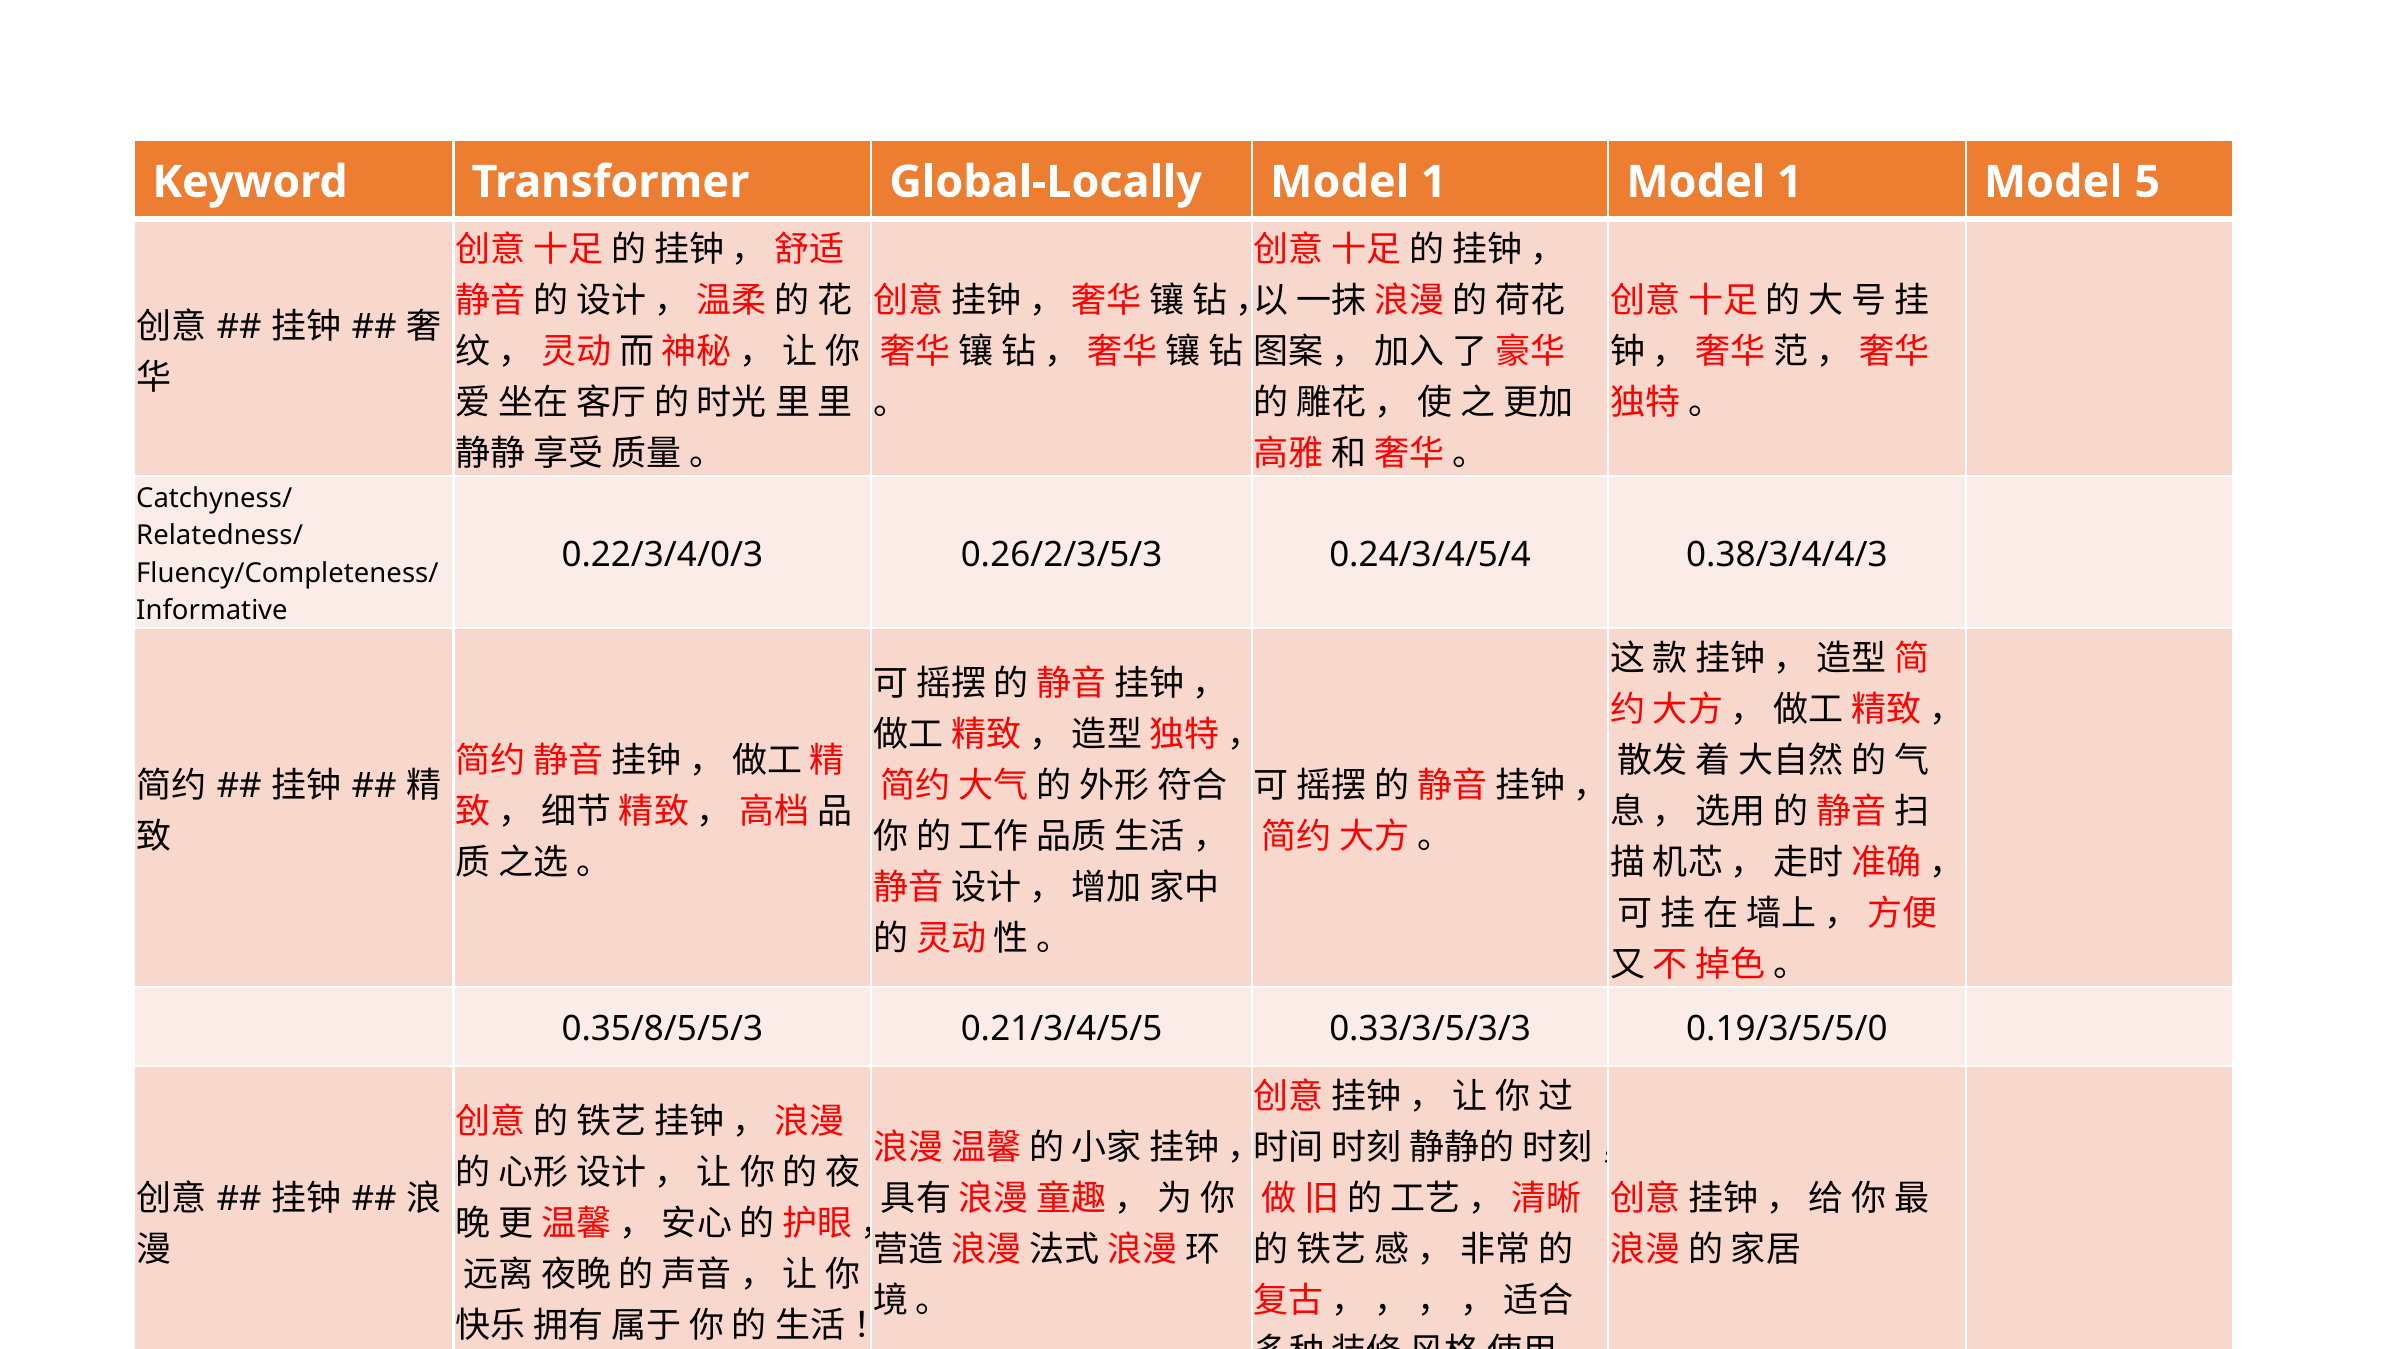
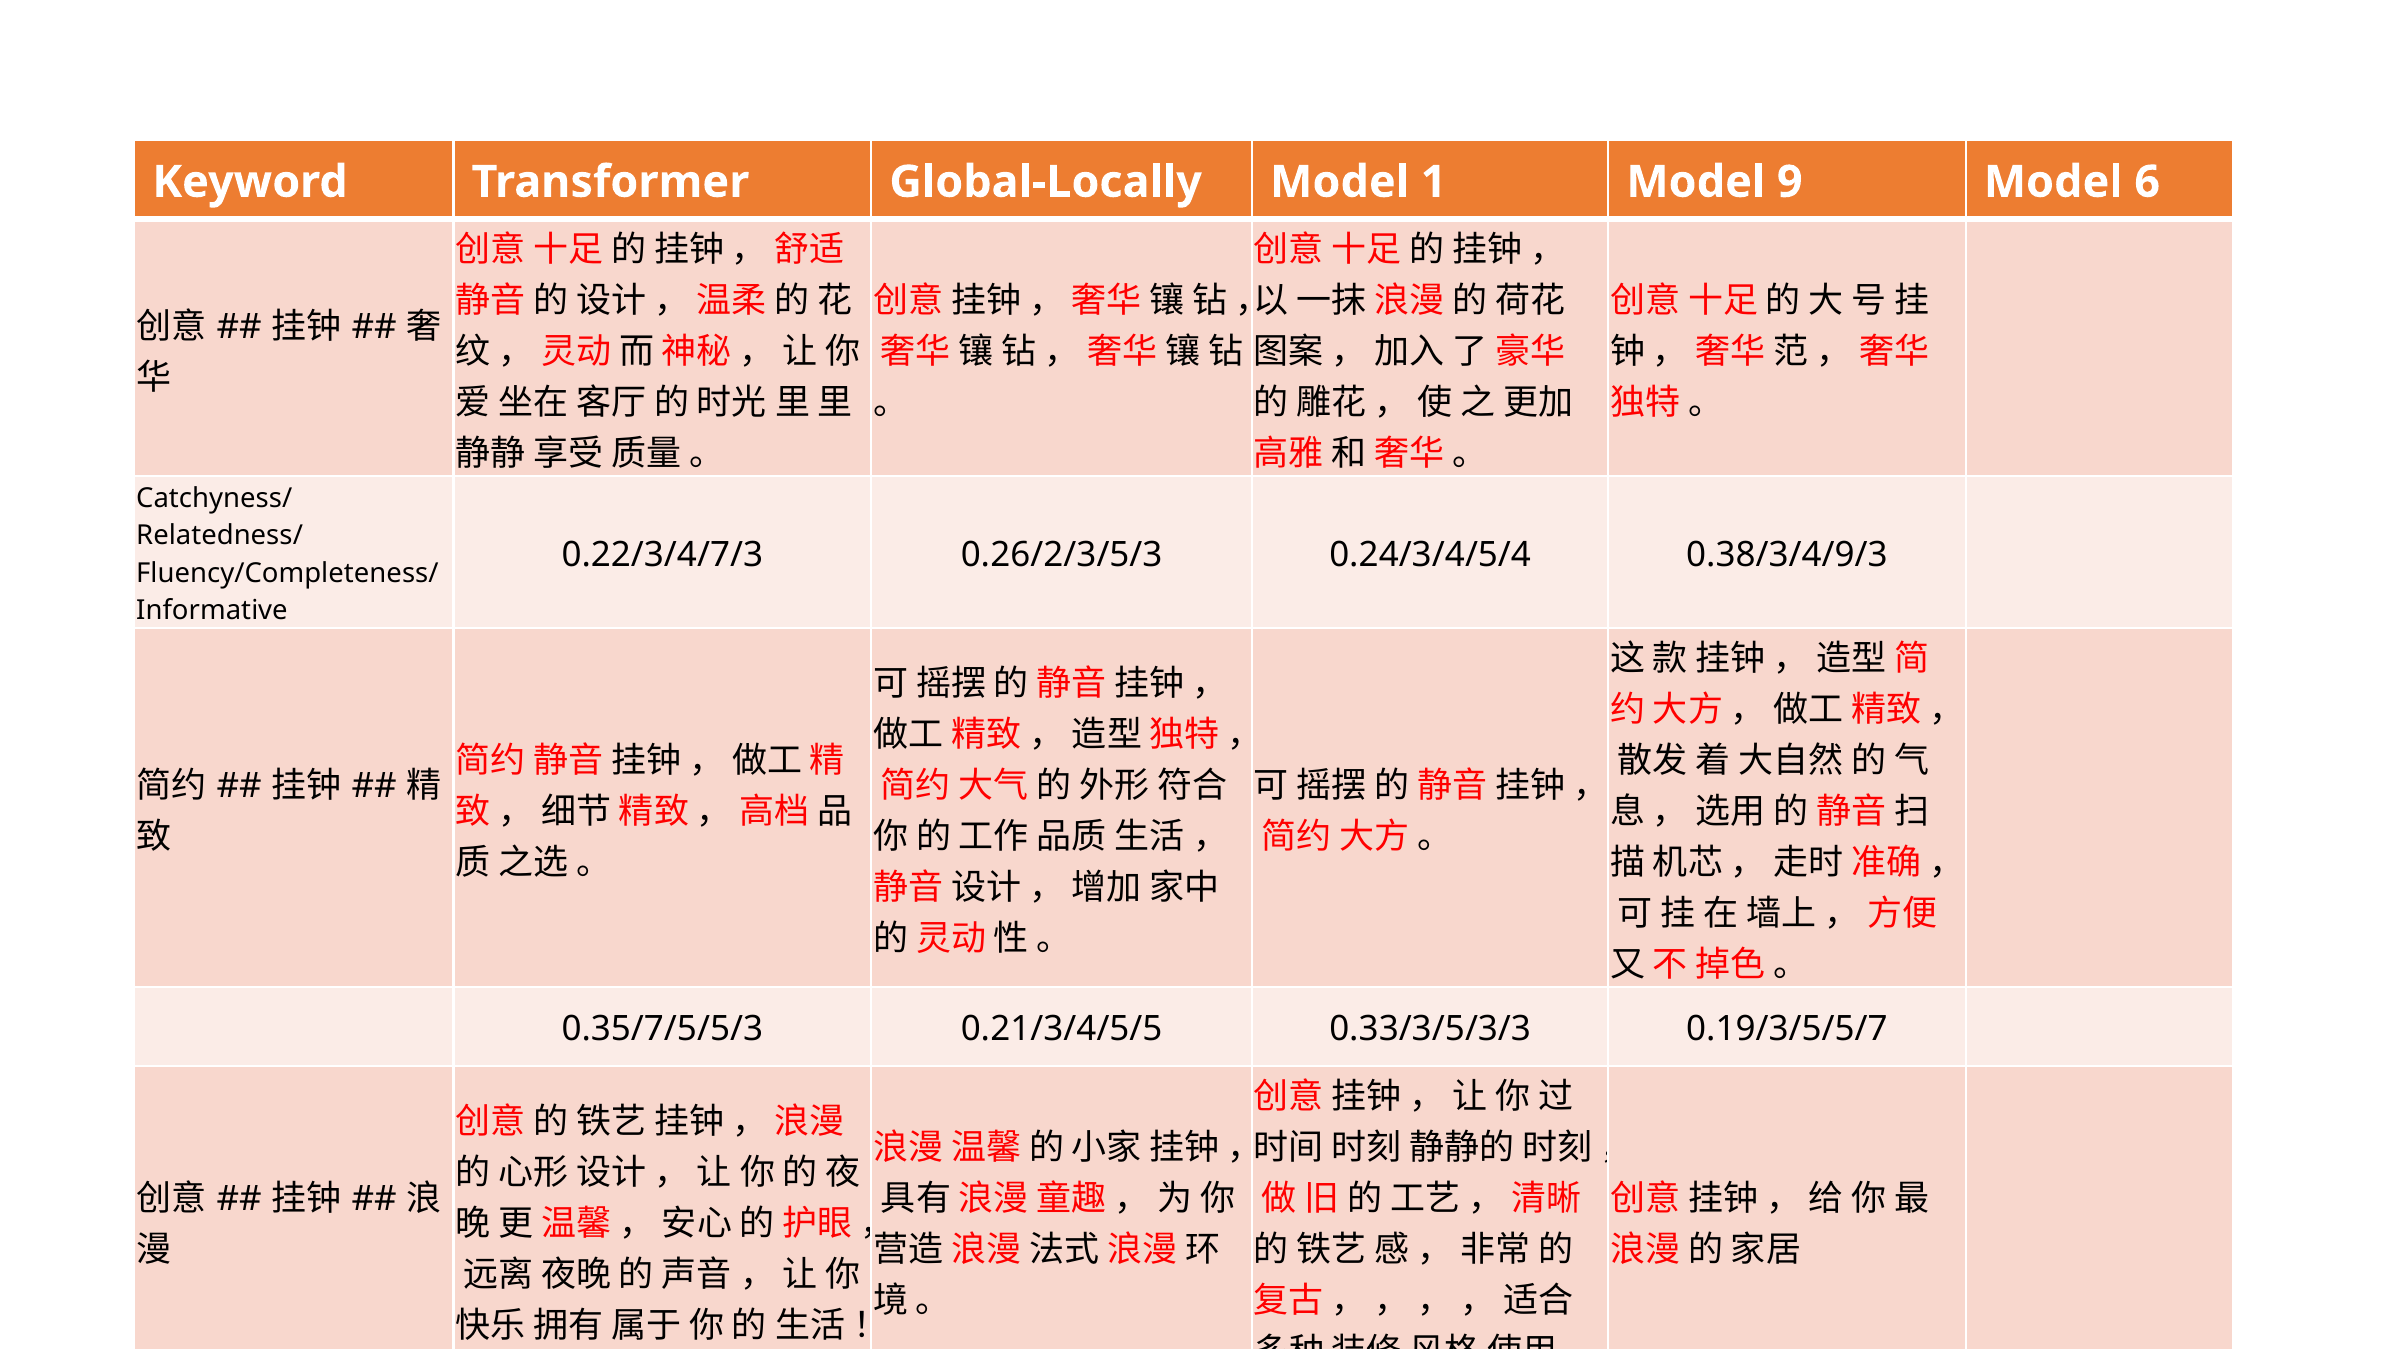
1 Model 1: 1 -> 9
5: 5 -> 6
0.22/3/4/0/3: 0.22/3/4/0/3 -> 0.22/3/4/7/3
0.38/3/4/4/3: 0.38/3/4/4/3 -> 0.38/3/4/9/3
0.35/8/5/5/3: 0.35/8/5/5/3 -> 0.35/7/5/5/3
0.19/3/5/5/0: 0.19/3/5/5/0 -> 0.19/3/5/5/7
